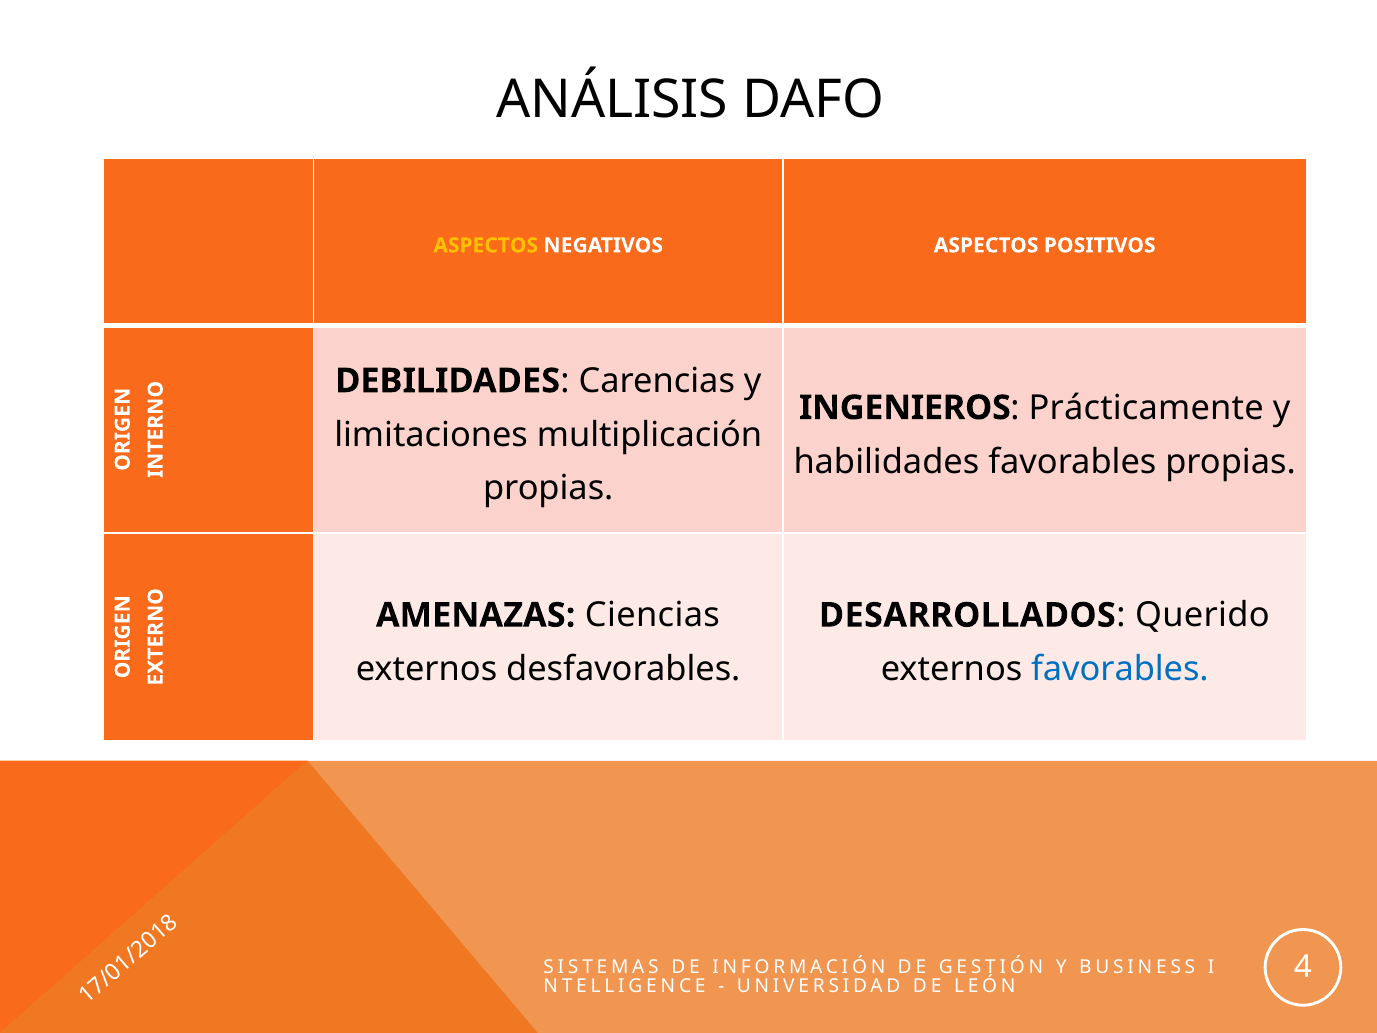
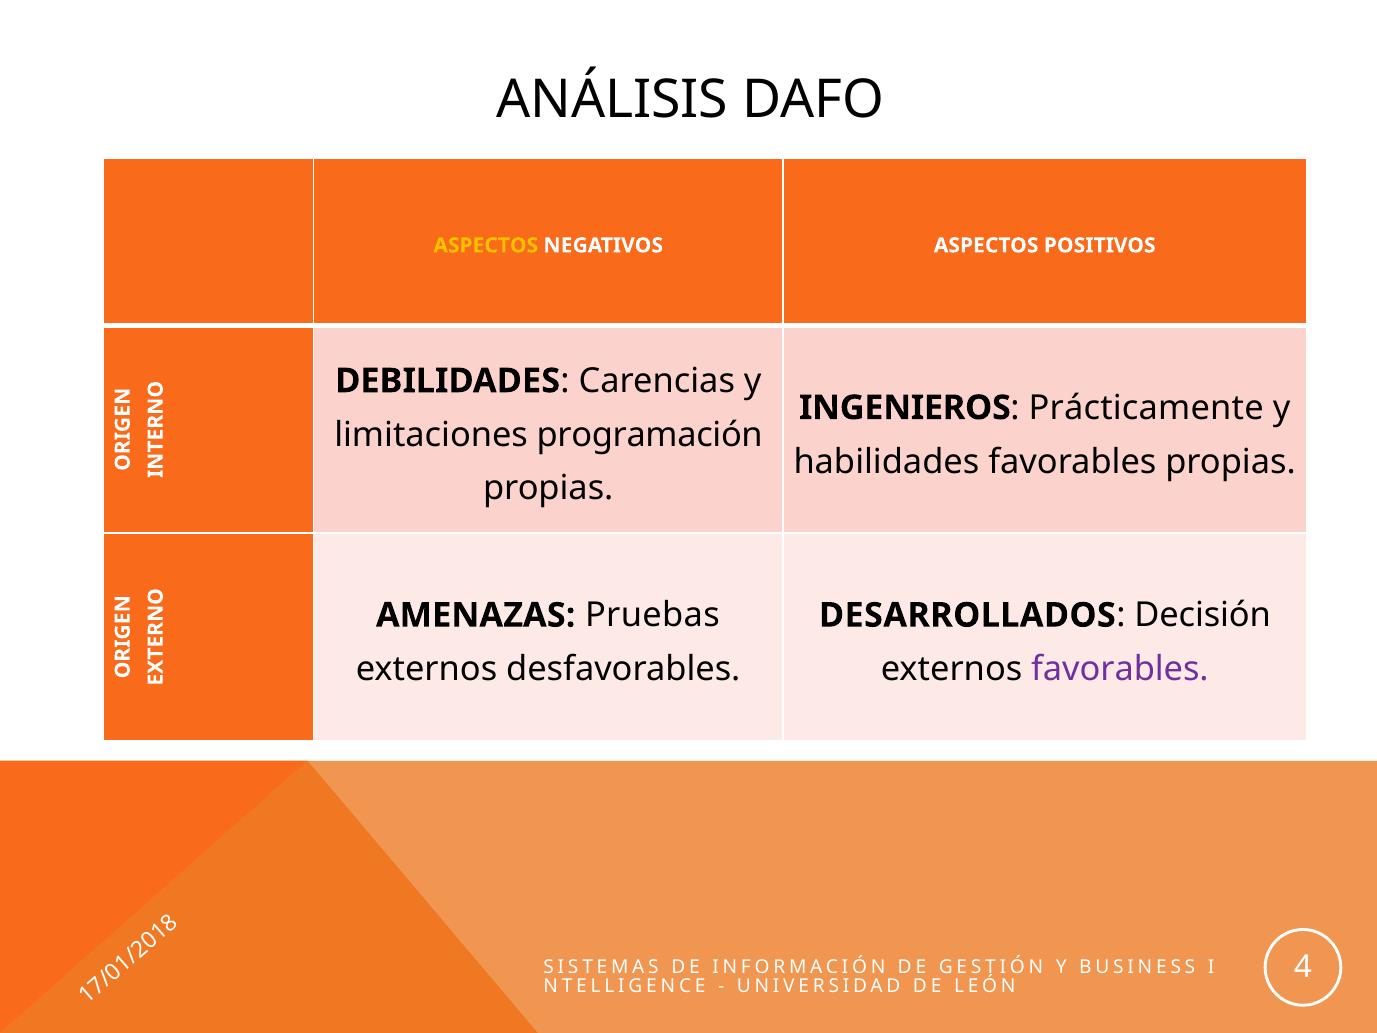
multiplicación: multiplicación -> programación
Ciencias: Ciencias -> Pruebas
Querido: Querido -> Decisión
favorables at (1120, 669) colour: blue -> purple
